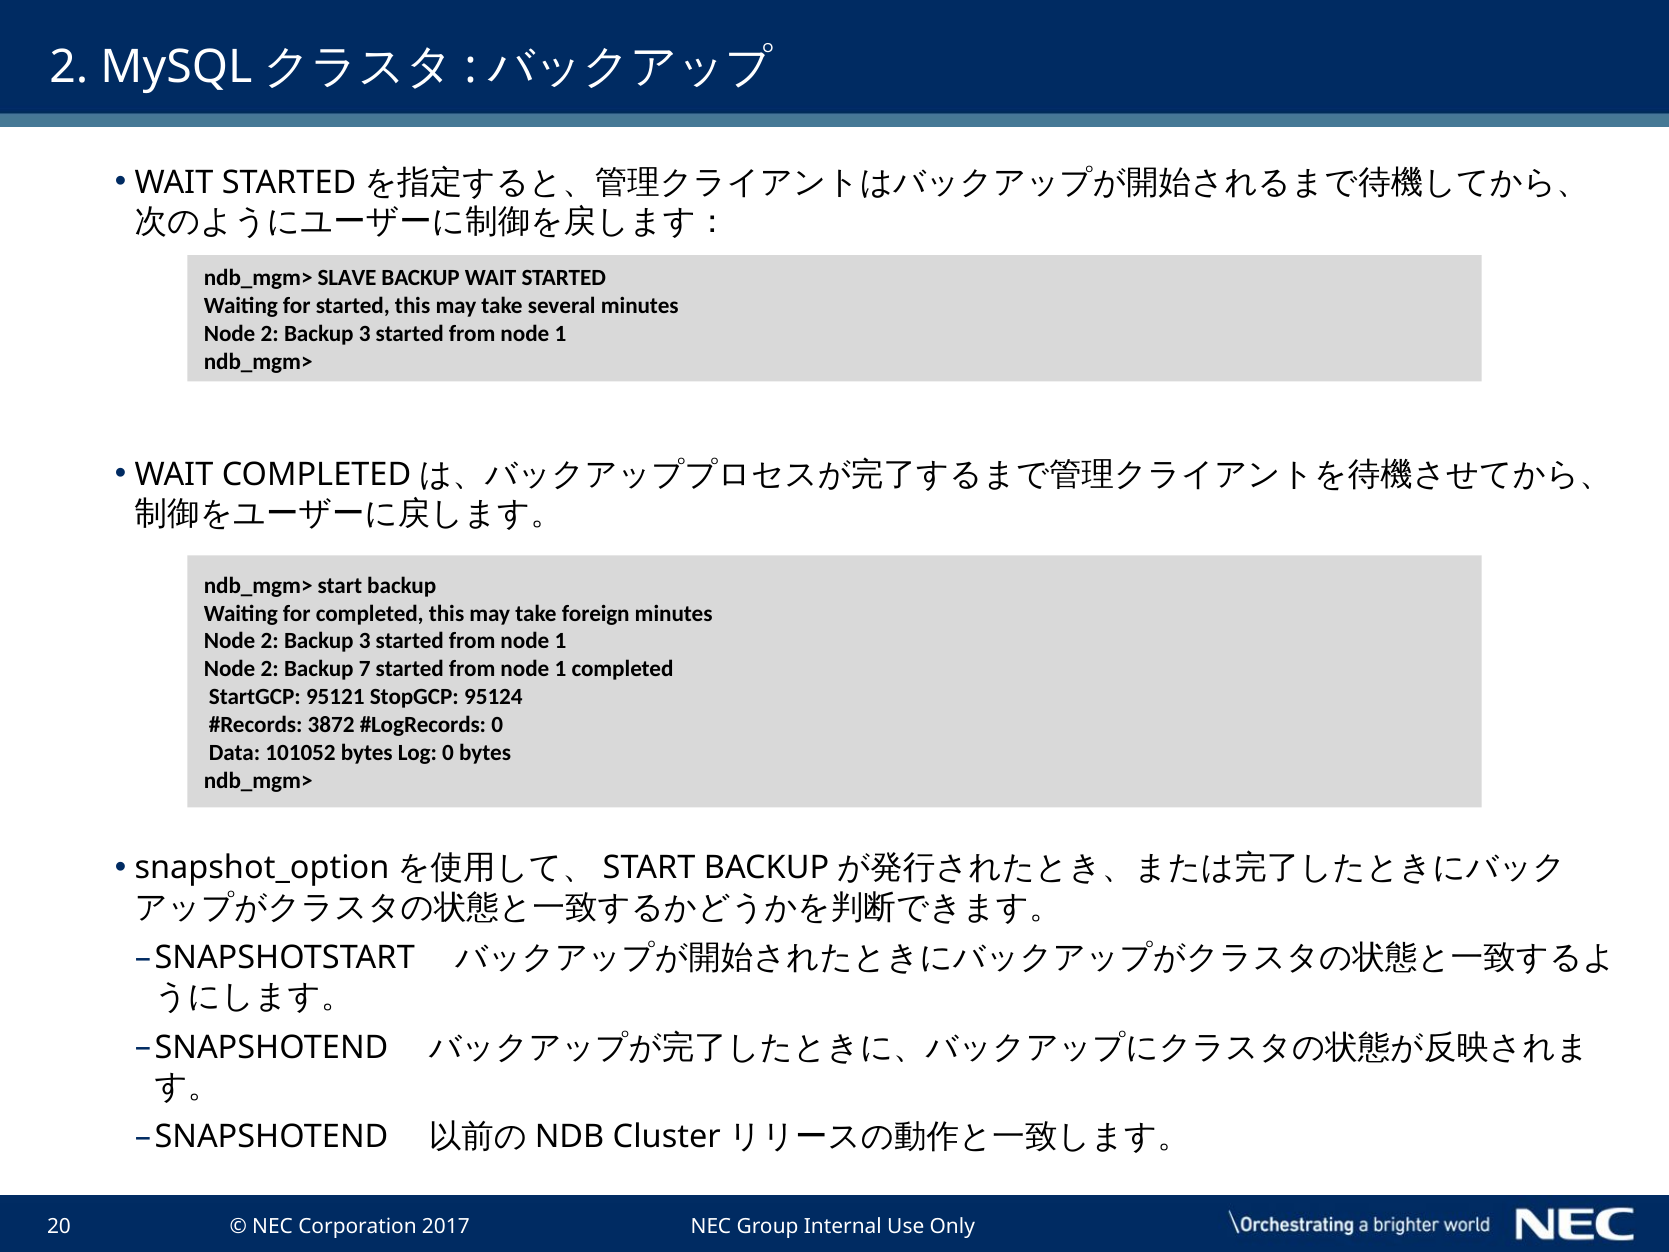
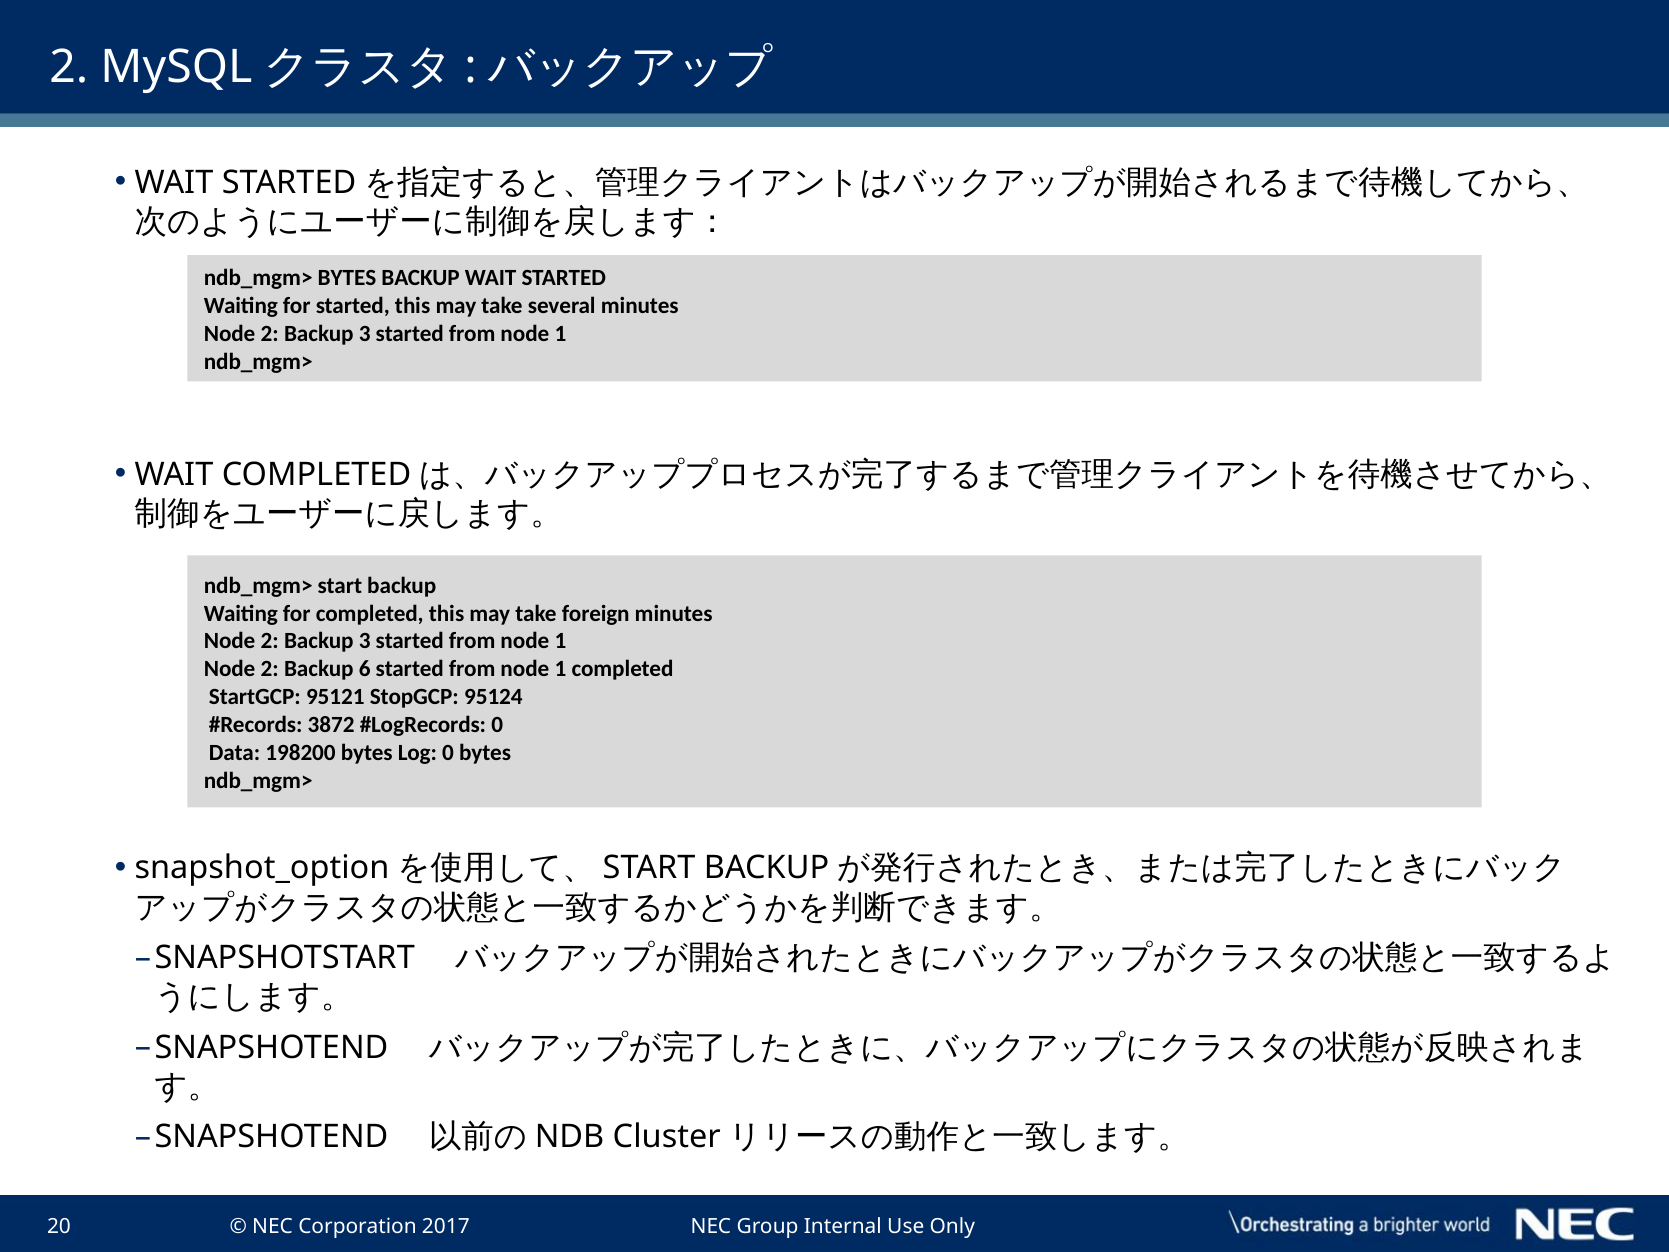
ndb_mgm> SLAVE: SLAVE -> BYTES
7: 7 -> 6
101052: 101052 -> 198200
